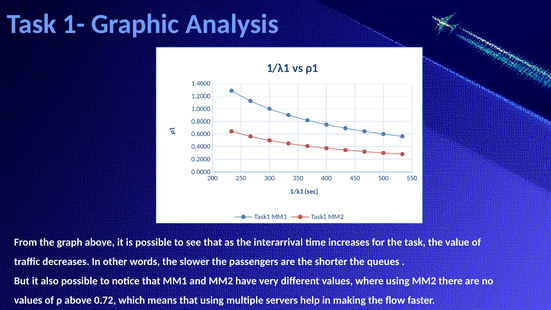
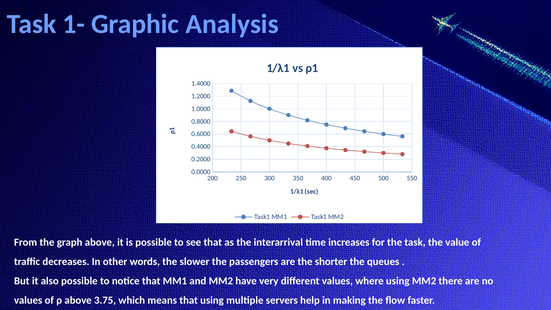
0.72: 0.72 -> 3.75
